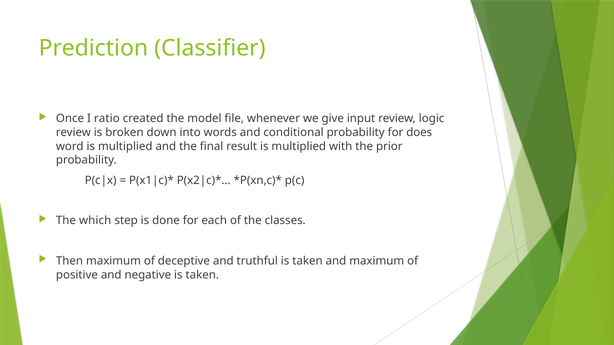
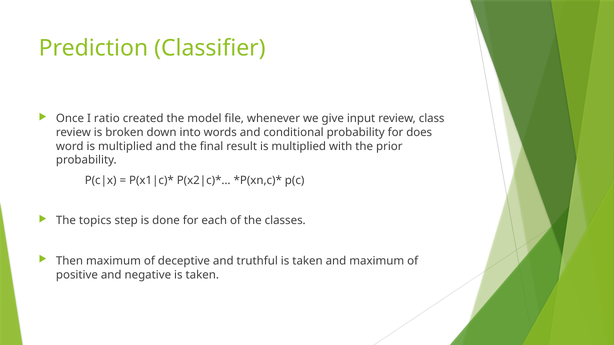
logic: logic -> class
which: which -> topics
